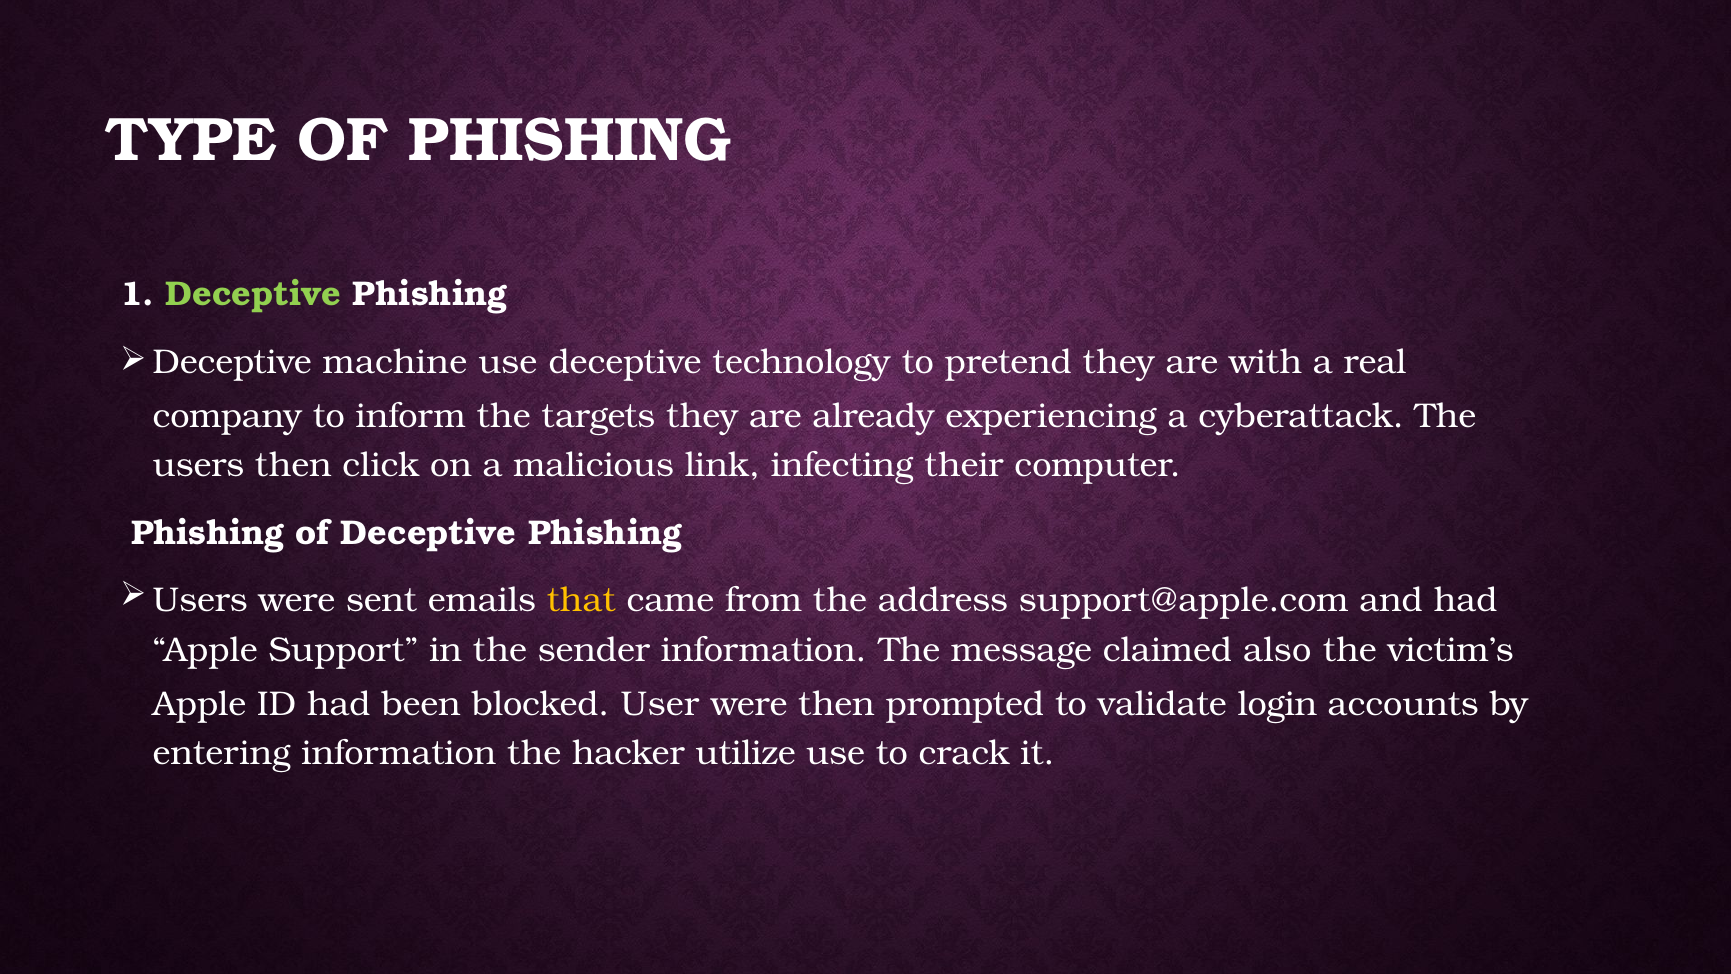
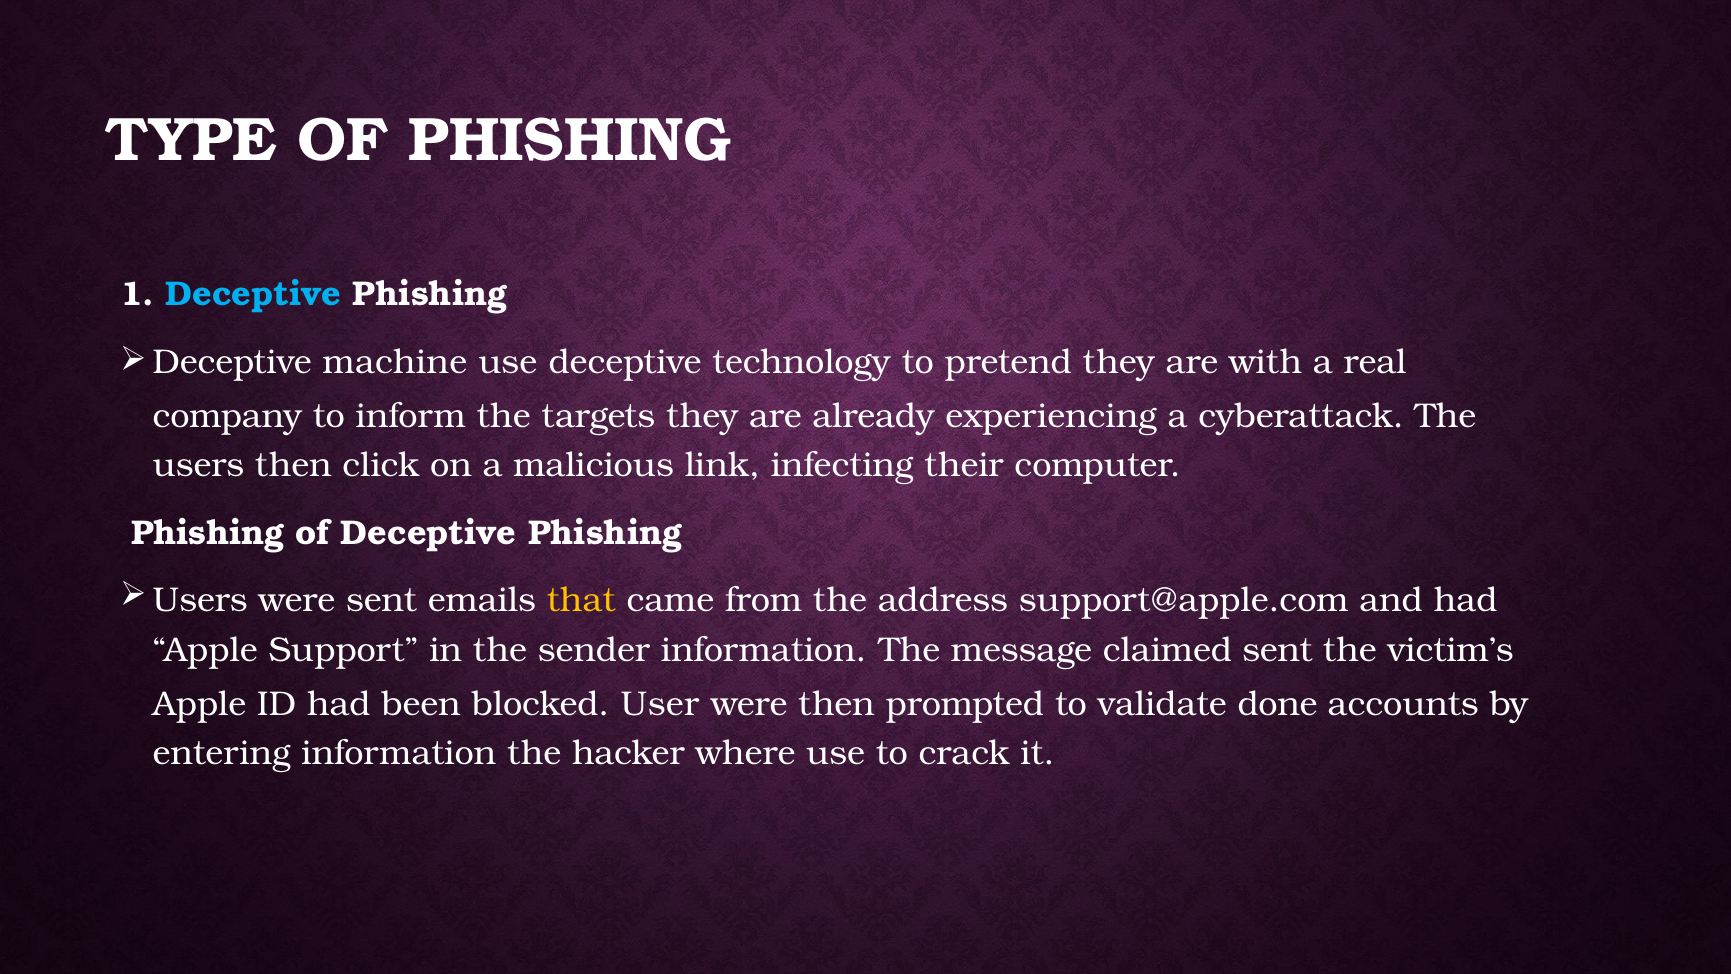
Deceptive at (254, 294) colour: light green -> light blue
claimed also: also -> sent
login: login -> done
utilize: utilize -> where
